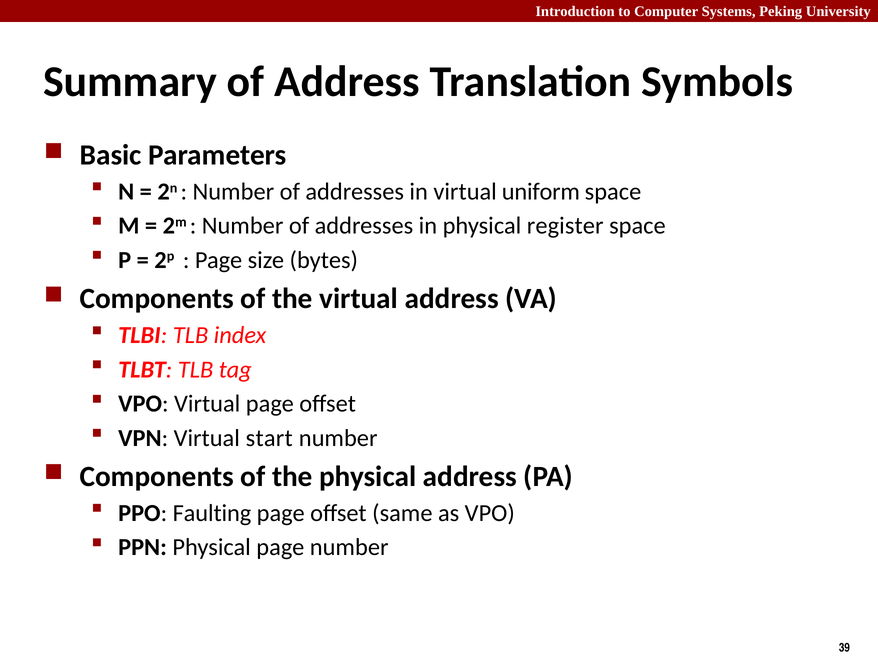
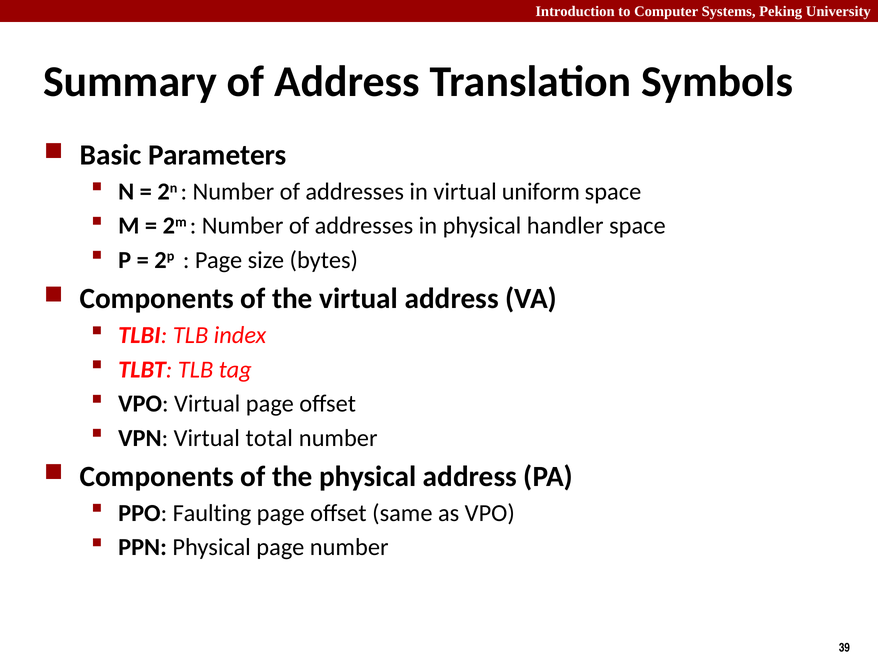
register: register -> handler
start: start -> total
